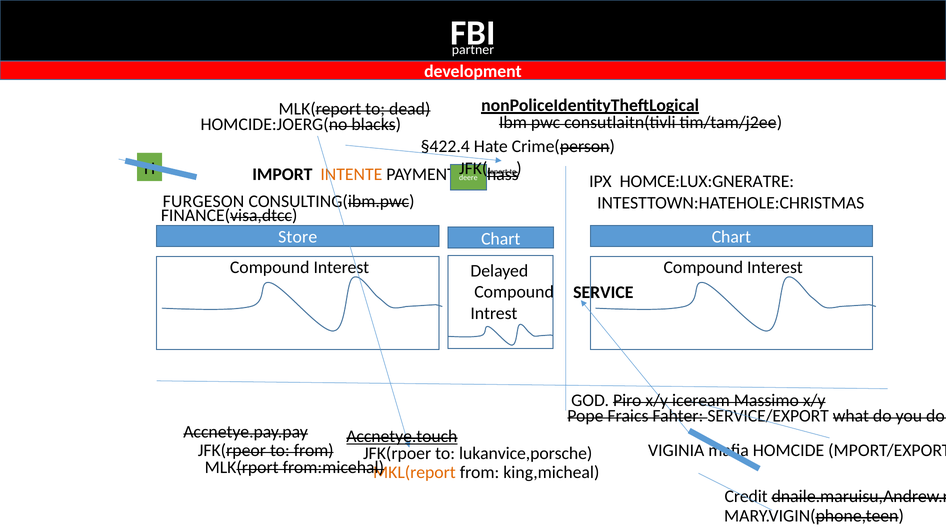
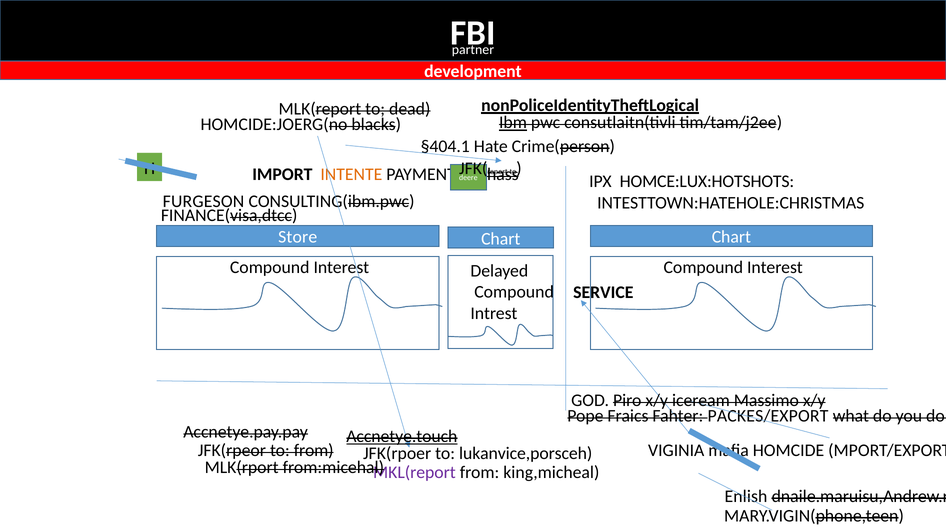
Ibm underline: none -> present
§422.4: §422.4 -> §404.1
HOMCE:LUX:GNERATRE: HOMCE:LUX:GNERATRE -> HOMCE:LUX:HOTSHOTS
SERVICE/EXPORT: SERVICE/EXPORT -> PACKES/EXPORT
lukanvice,porsche: lukanvice,porsche -> lukanvice,porsceh
MKL(report colour: orange -> purple
Credit: Credit -> Enlish
